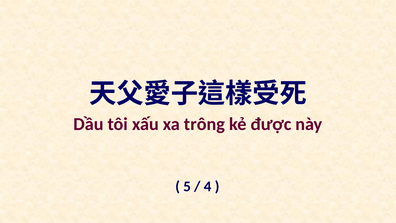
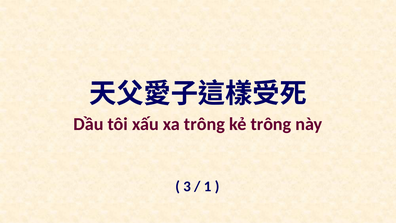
kẻ được: được -> trông
5: 5 -> 3
4: 4 -> 1
